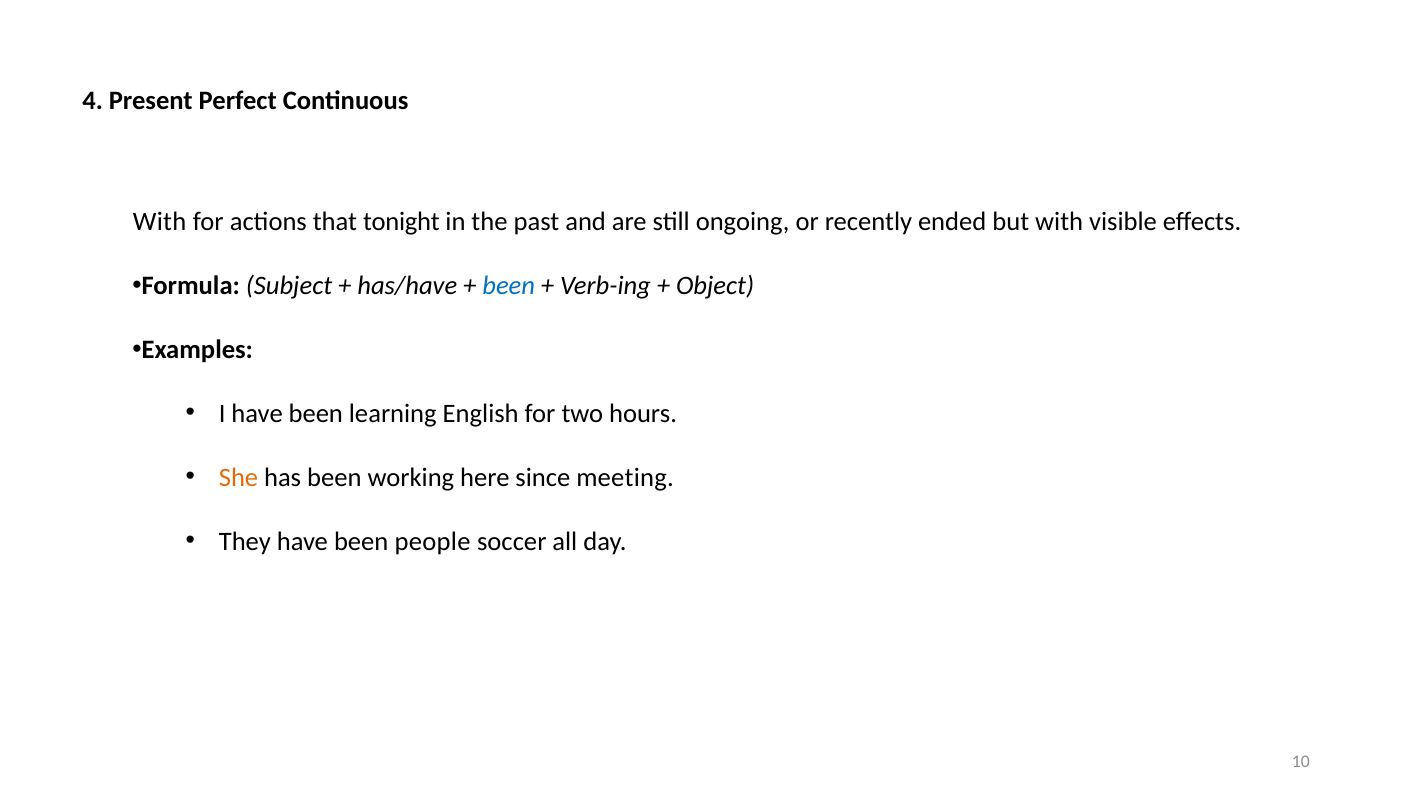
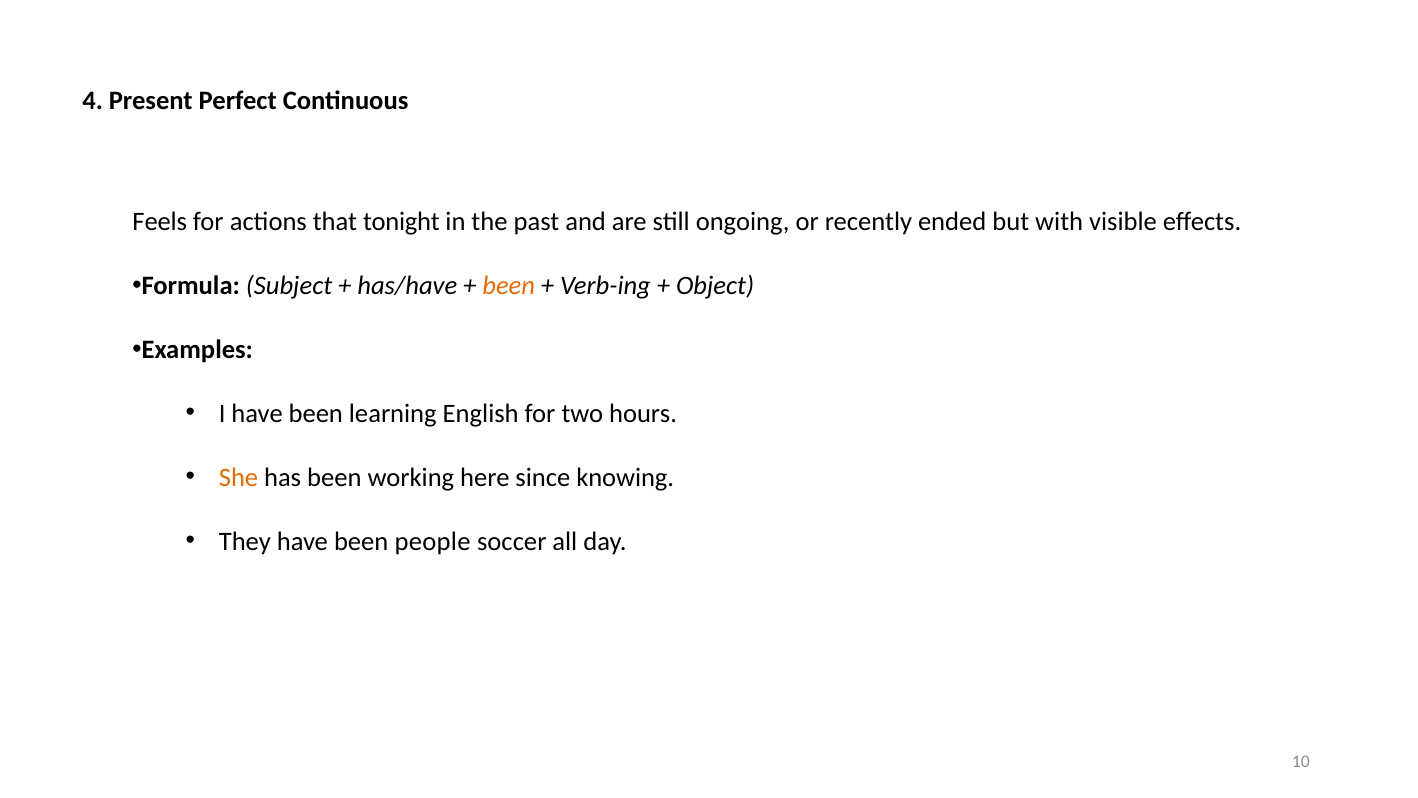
With at (160, 222): With -> Feels
been at (509, 286) colour: blue -> orange
meeting: meeting -> knowing
